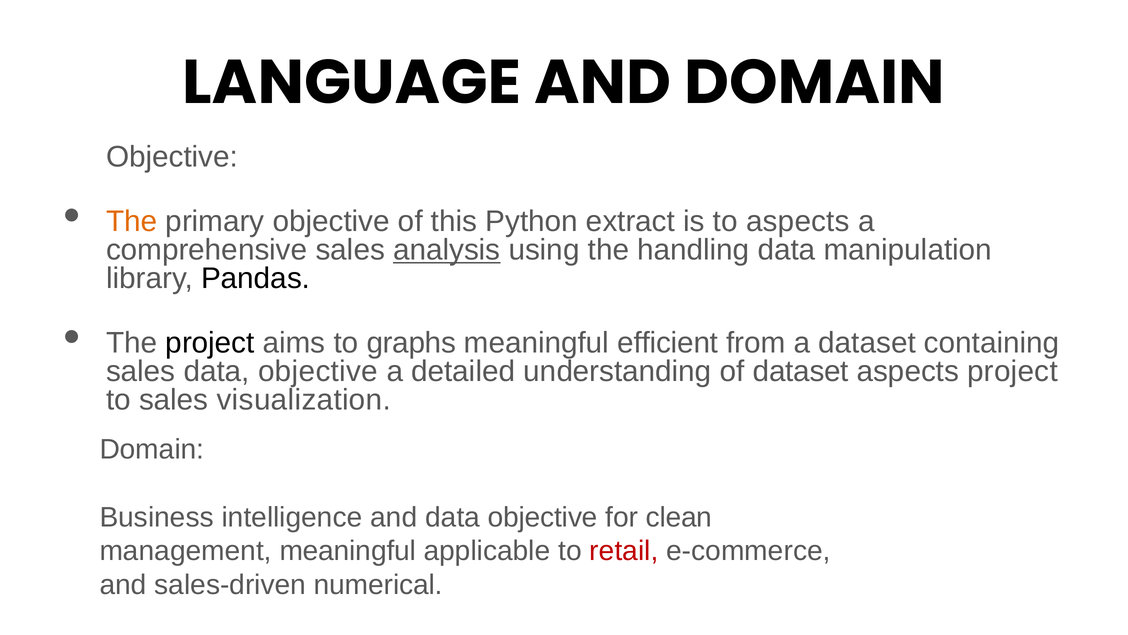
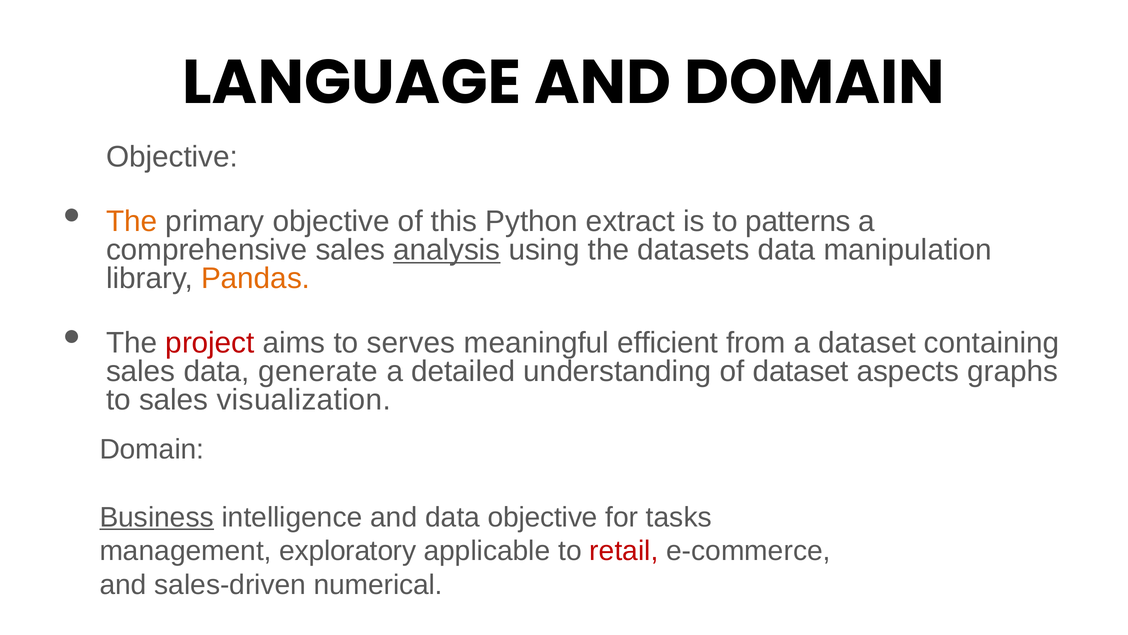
to aspects: aspects -> patterns
handling: handling -> datasets
Pandas colour: black -> orange
project at (210, 343) colour: black -> red
graphs: graphs -> serves
sales data objective: objective -> generate
aspects project: project -> graphs
Business underline: none -> present
clean: clean -> tasks
management meaningful: meaningful -> exploratory
